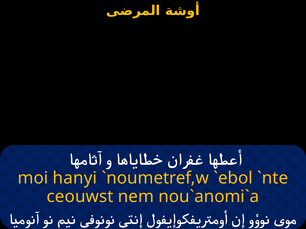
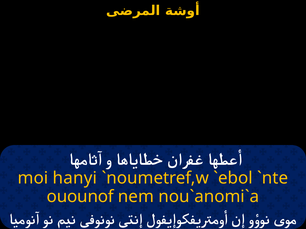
ceouwst: ceouwst -> ouounof
